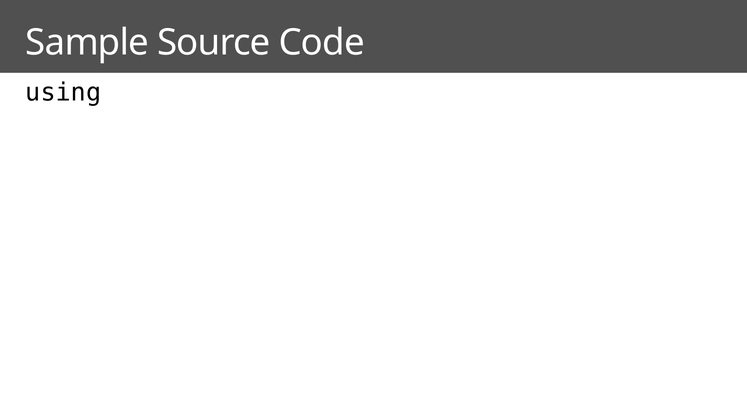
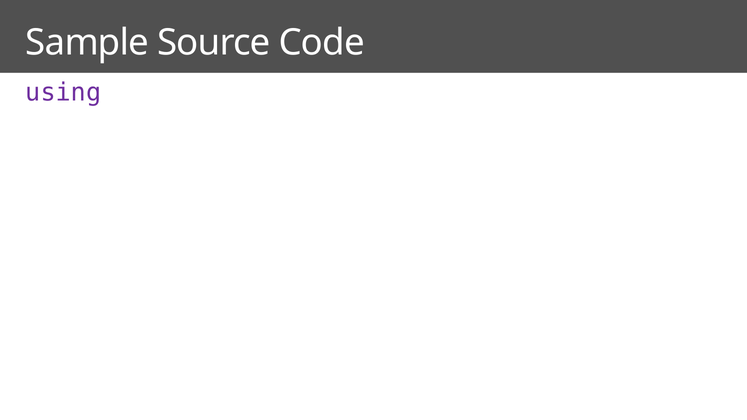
using colour: black -> purple
